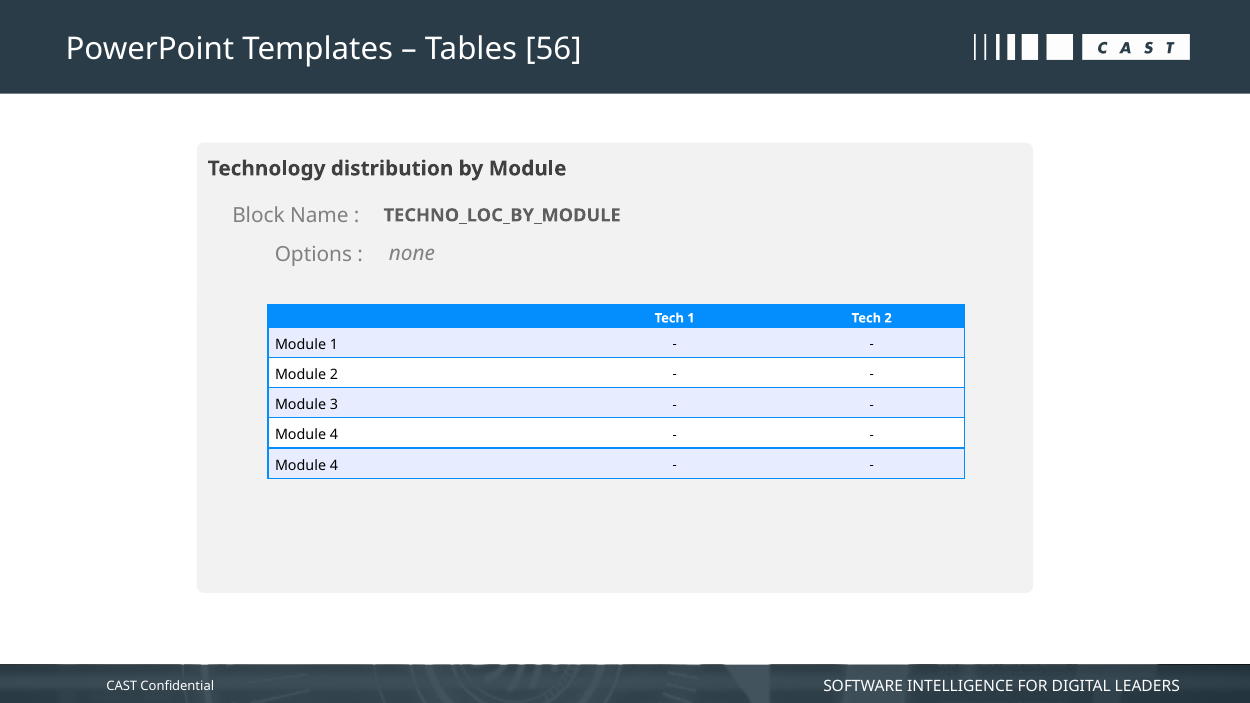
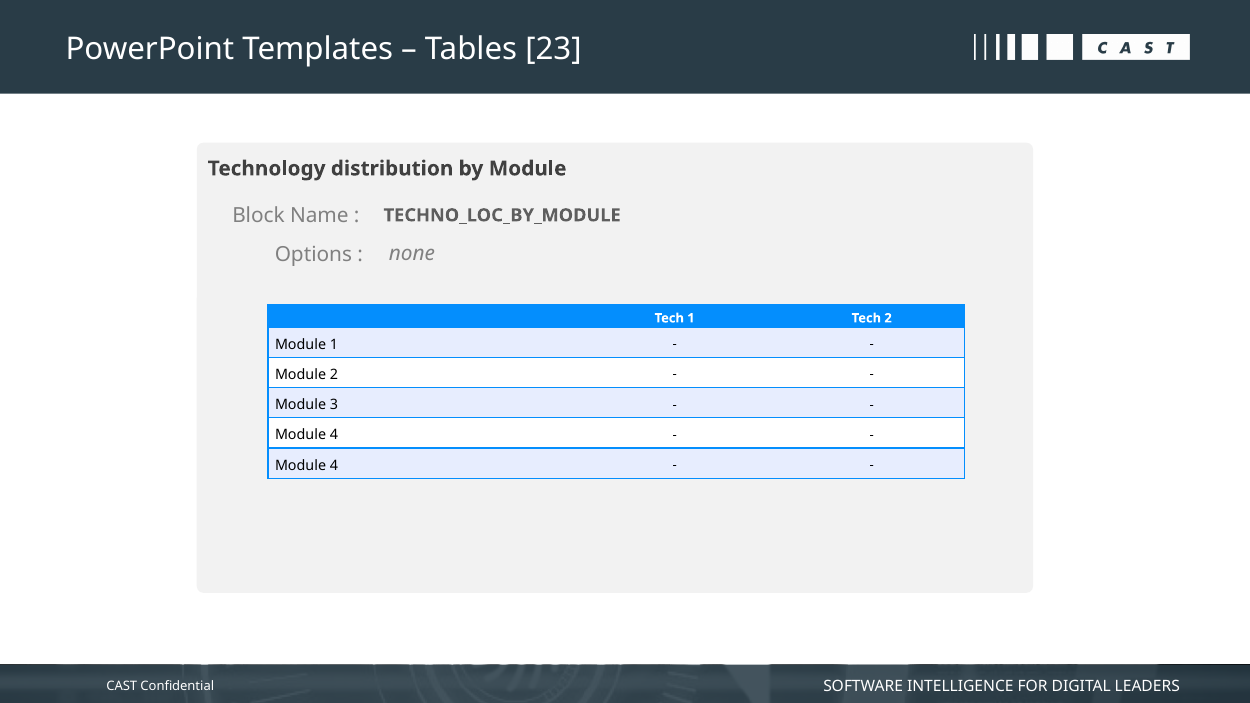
56: 56 -> 23
